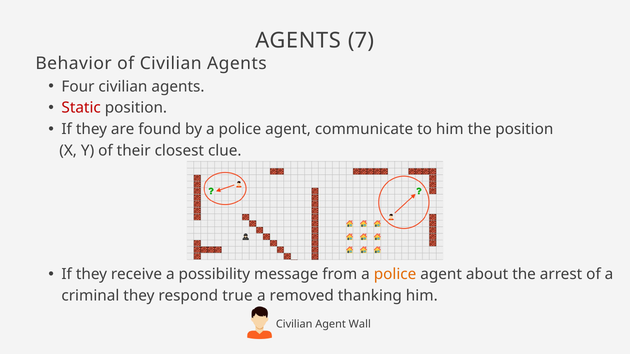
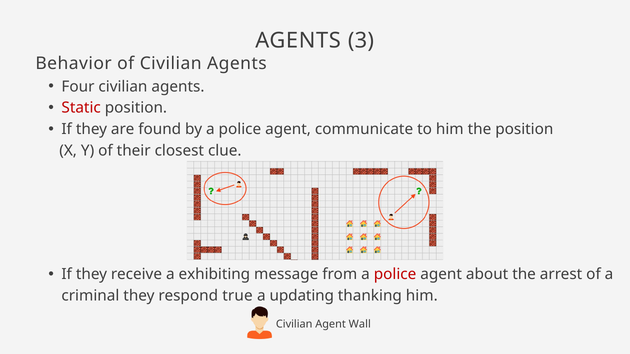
7: 7 -> 3
possibility: possibility -> exhibiting
police at (395, 275) colour: orange -> red
removed: removed -> updating
